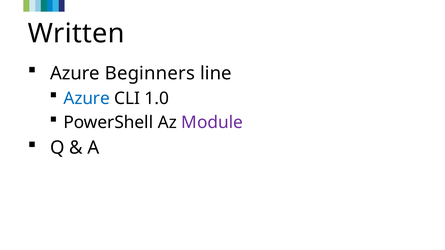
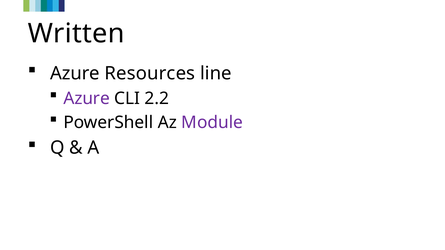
Beginners: Beginners -> Resources
Azure at (87, 99) colour: blue -> purple
1.0: 1.0 -> 2.2
